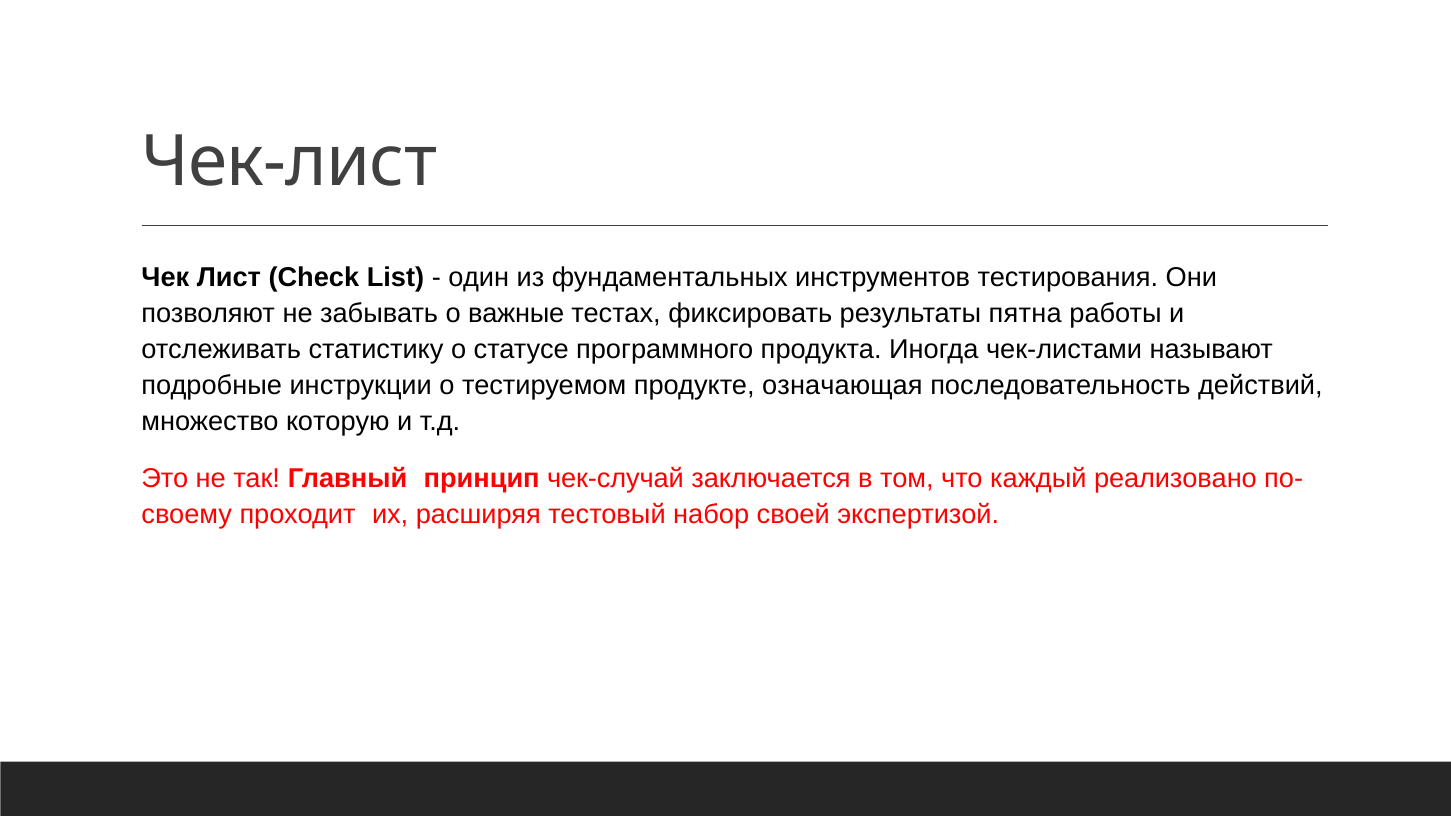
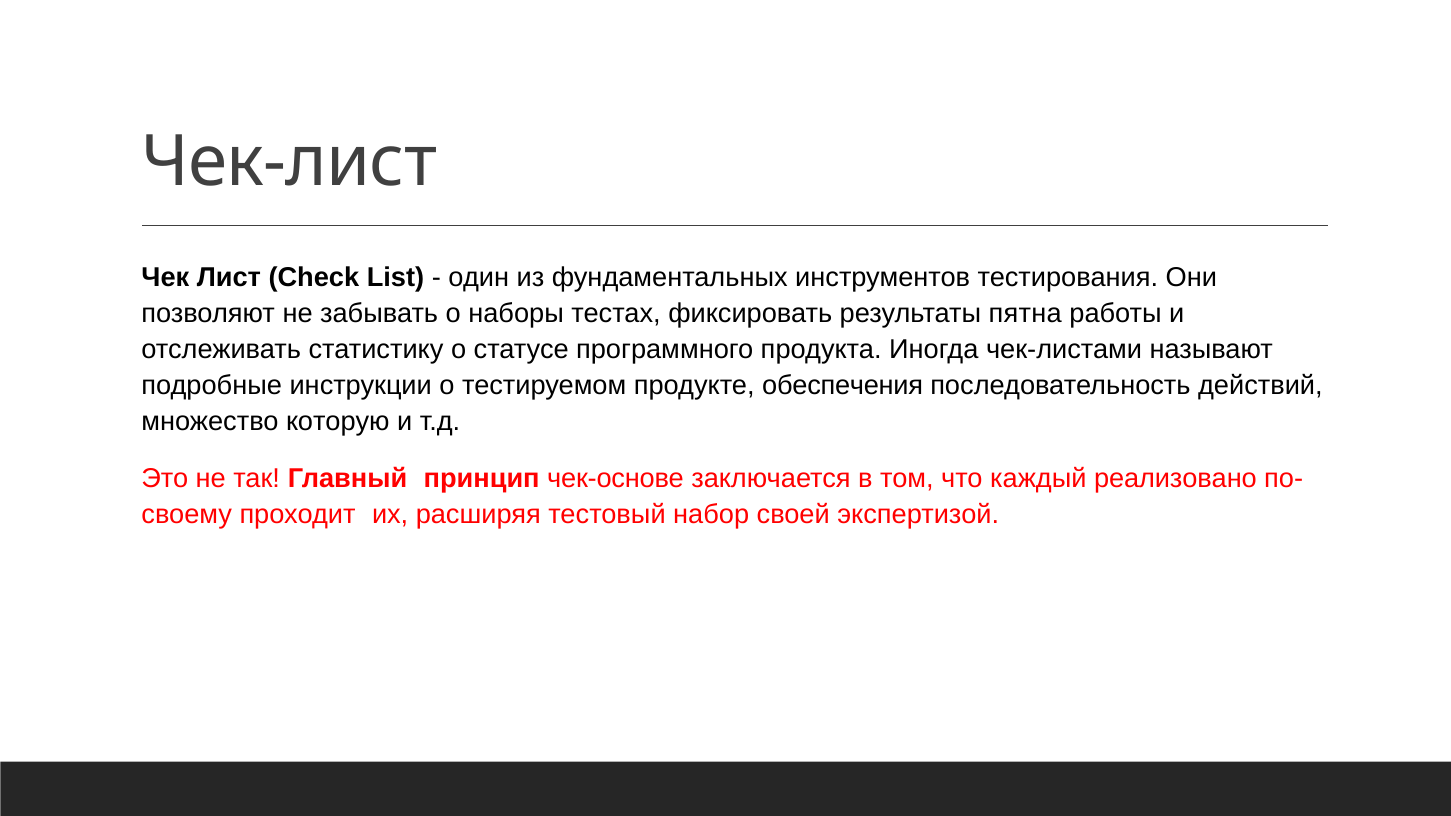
важные: важные -> наборы
означающая: означающая -> обеспечения
чек-случай: чек-случай -> чек-основе
